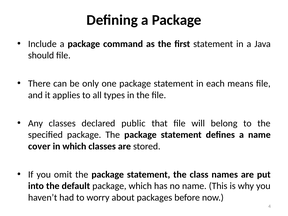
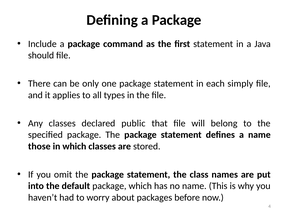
means: means -> simply
cover: cover -> those
